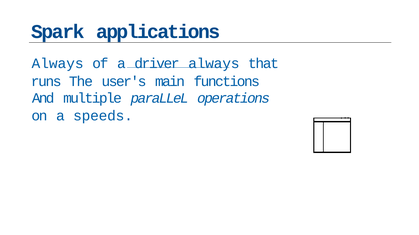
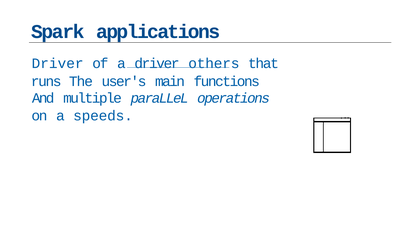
Always at (58, 64): Always -> Driver
driver always: always -> others
